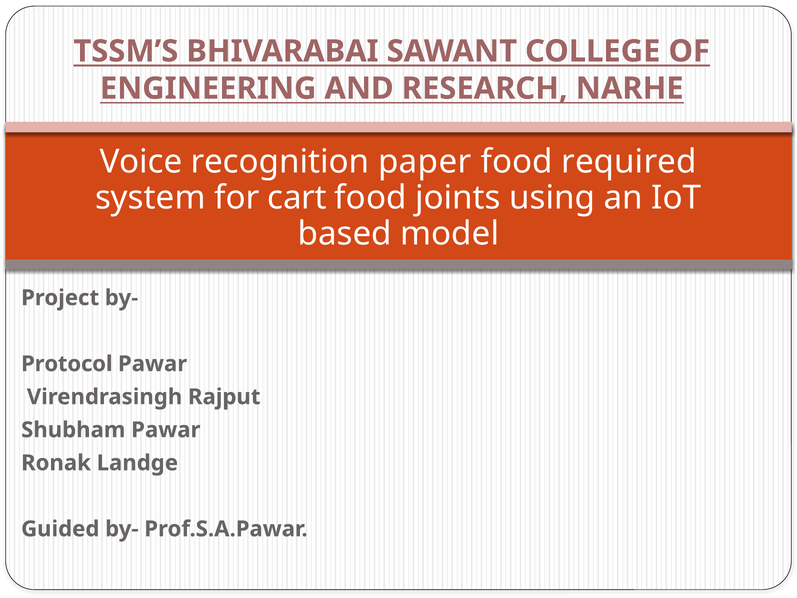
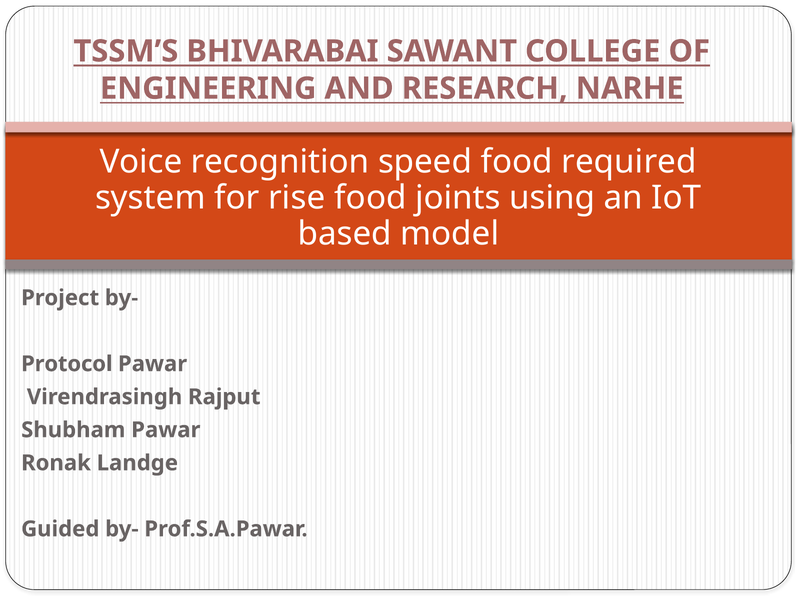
paper: paper -> speed
cart: cart -> rise
